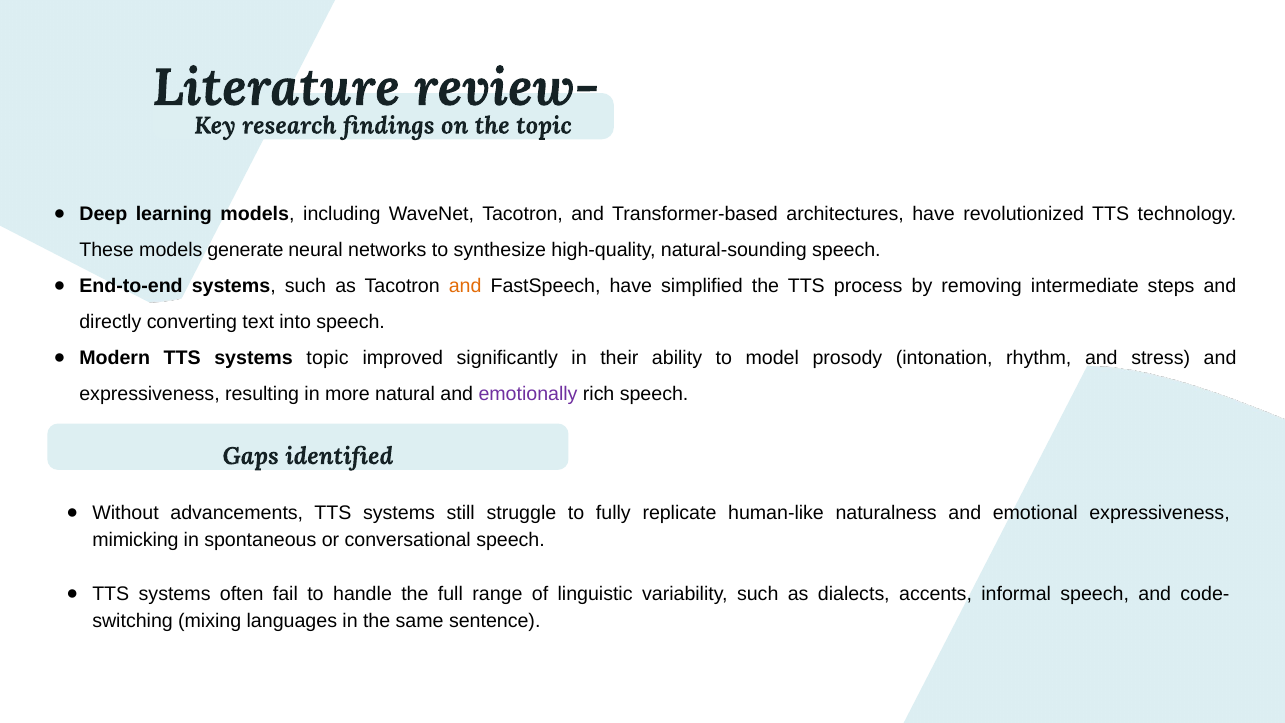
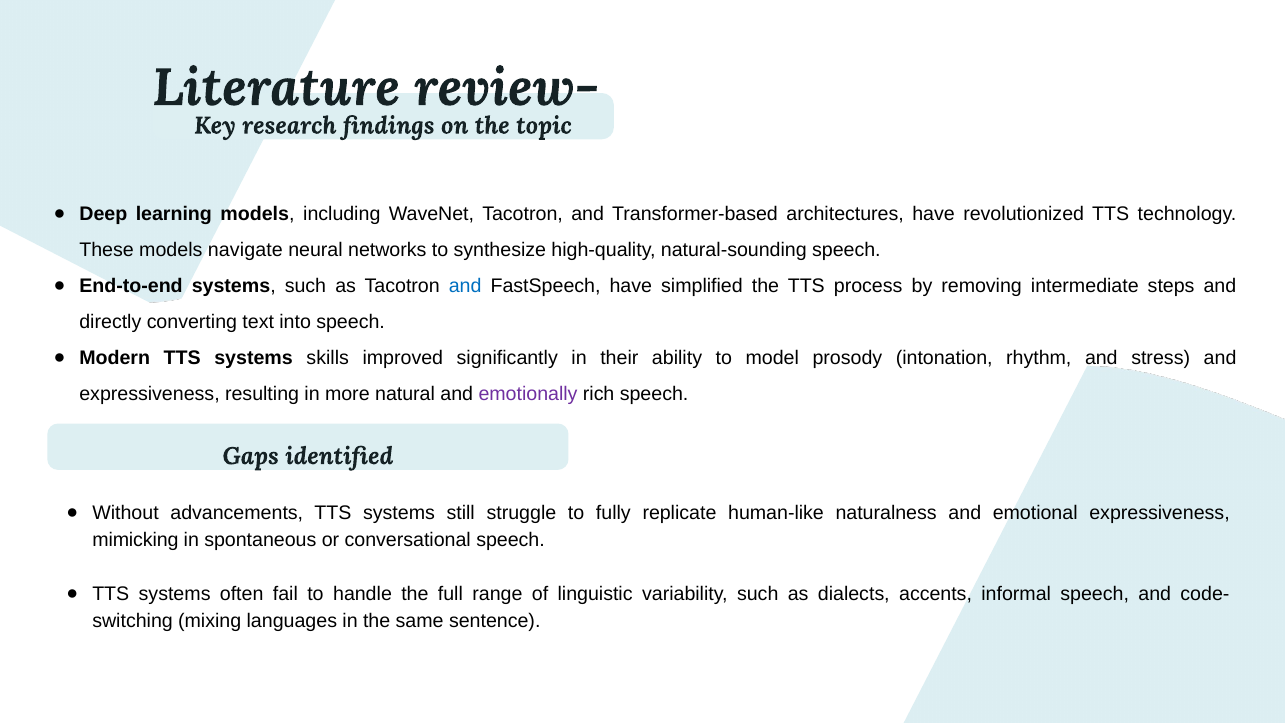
generate: generate -> navigate
and at (465, 286) colour: orange -> blue
systems topic: topic -> skills
